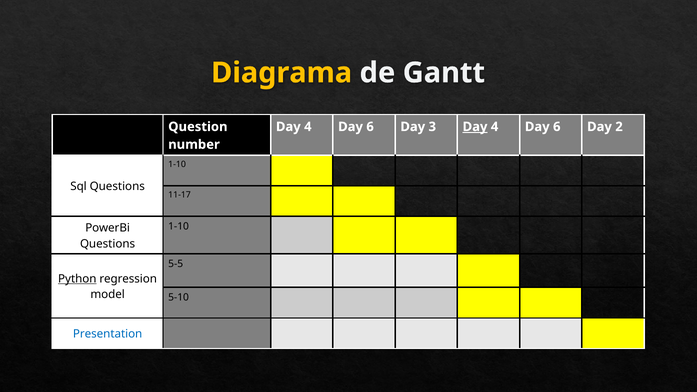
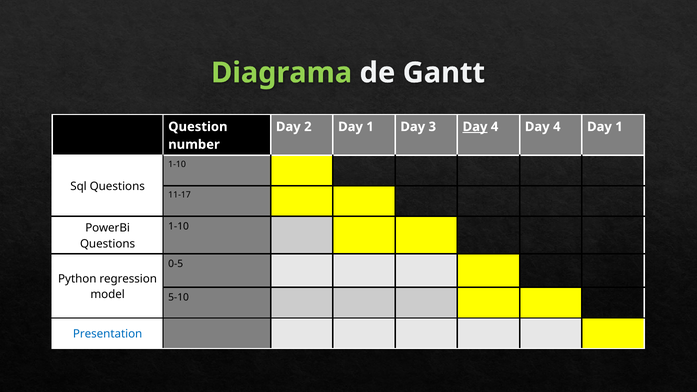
Diagrama colour: yellow -> light green
4 at (308, 127): 4 -> 2
6 at (370, 127): 6 -> 1
6 at (557, 127): 6 -> 4
2 at (619, 127): 2 -> 1
5-5: 5-5 -> 0-5
Python underline: present -> none
